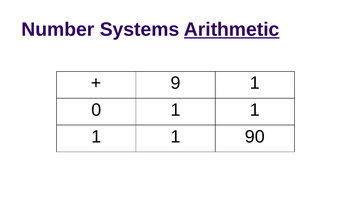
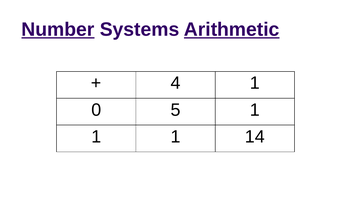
Number underline: none -> present
9: 9 -> 4
0 1: 1 -> 5
90: 90 -> 14
